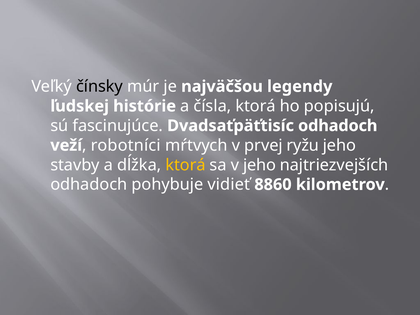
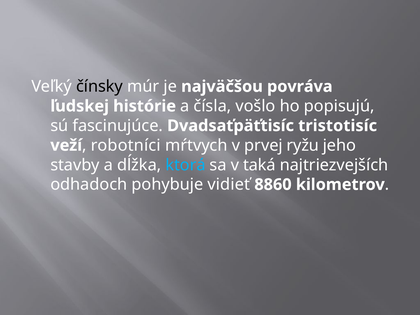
legendy: legendy -> povráva
čísla ktorá: ktorá -> vošlo
Dvadsaťpäťtisíc odhadoch: odhadoch -> tristotisíc
ktorá at (185, 165) colour: yellow -> light blue
v jeho: jeho -> taká
